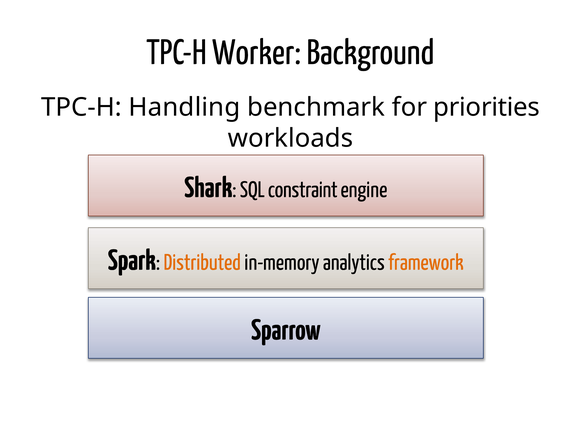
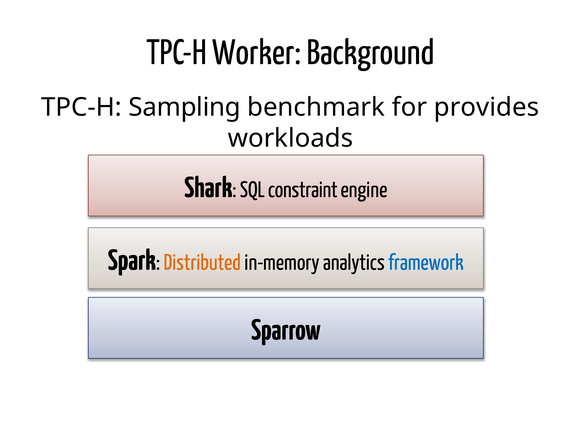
Handling: Handling -> Sampling
priorities: priorities -> provides
framework colour: orange -> blue
